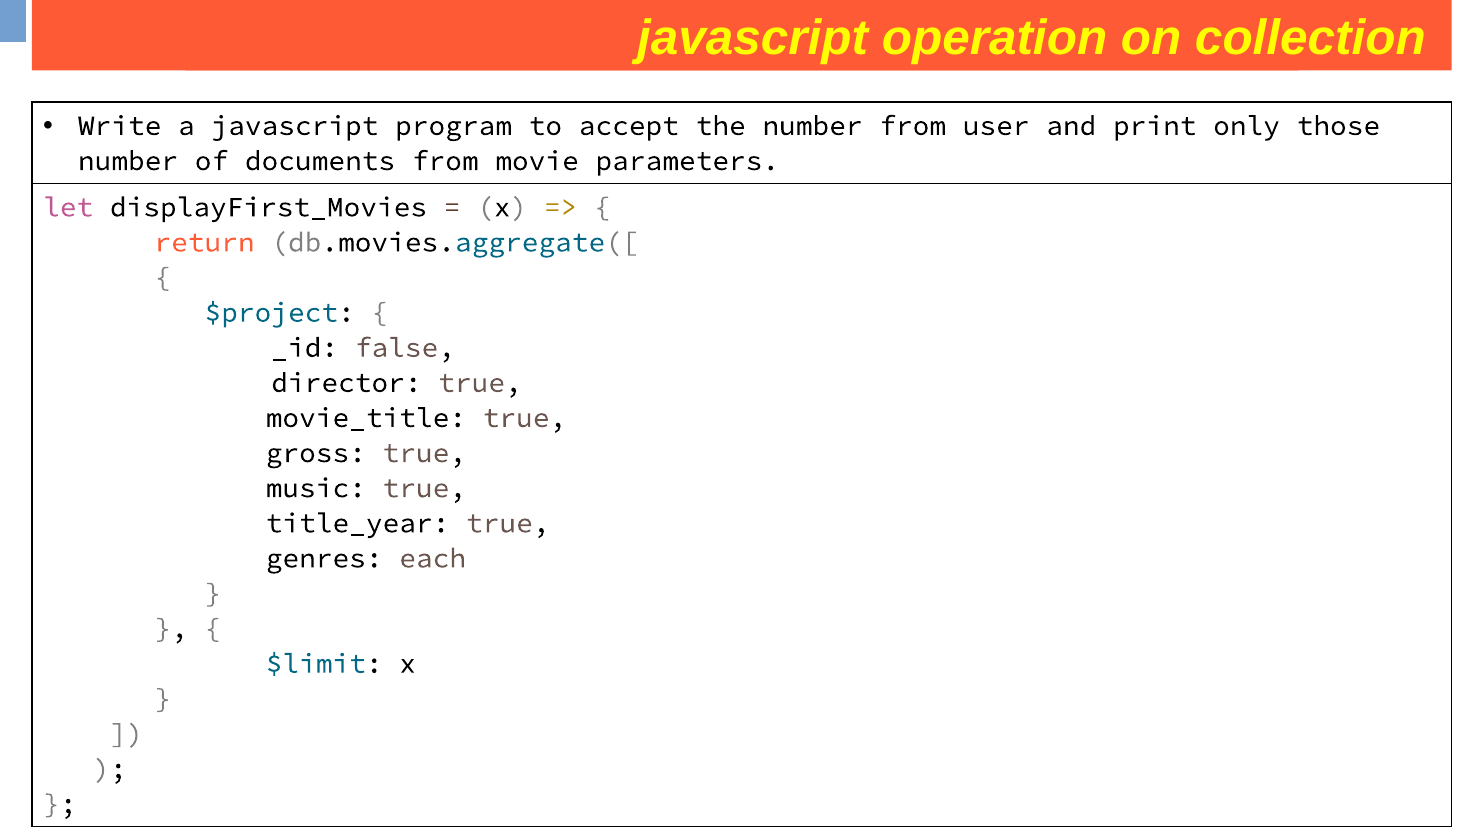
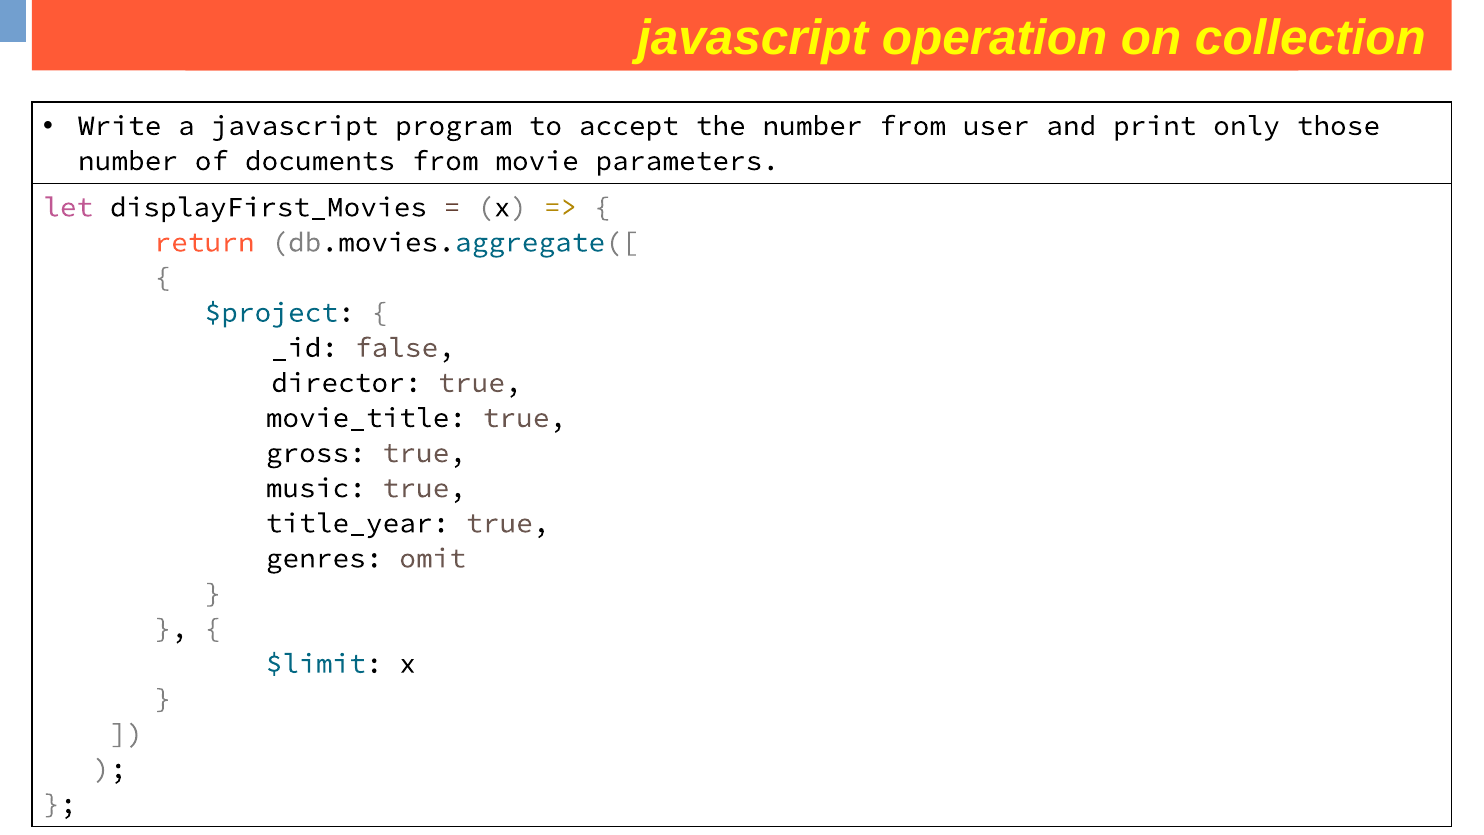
each: each -> omit
